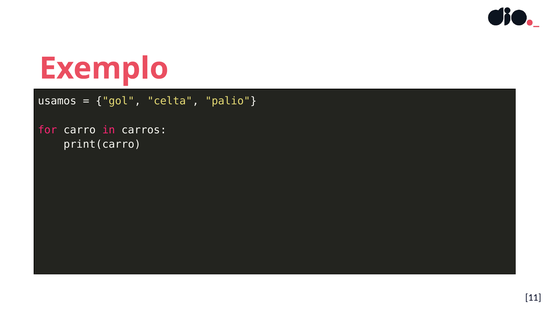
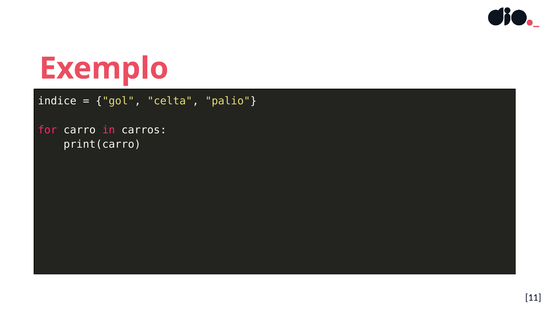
usamos: usamos -> indice
